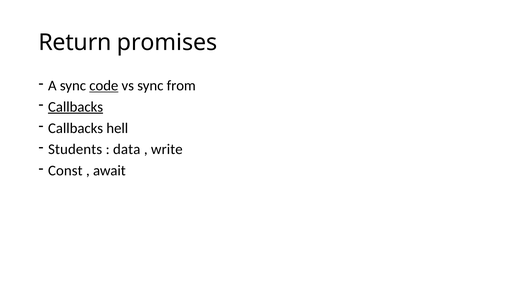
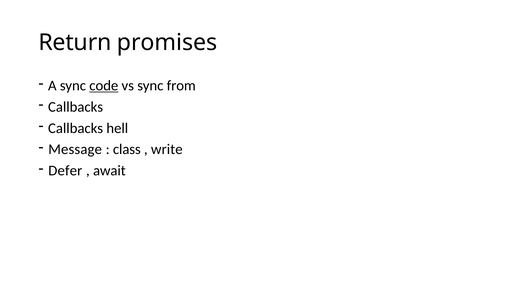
Callbacks at (76, 107) underline: present -> none
Students: Students -> Message
data: data -> class
Const: Const -> Defer
